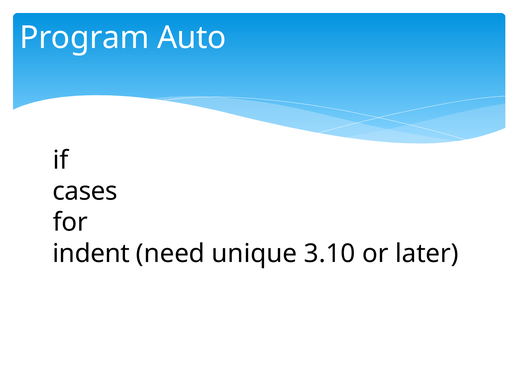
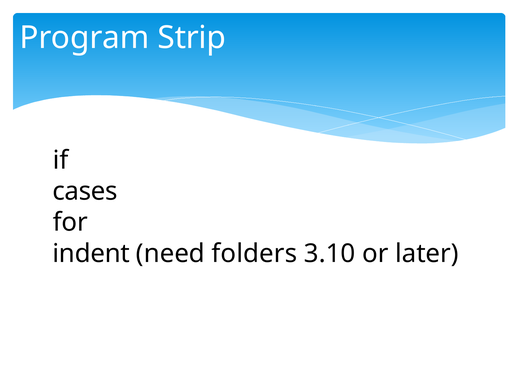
Auto: Auto -> Strip
unique: unique -> folders
